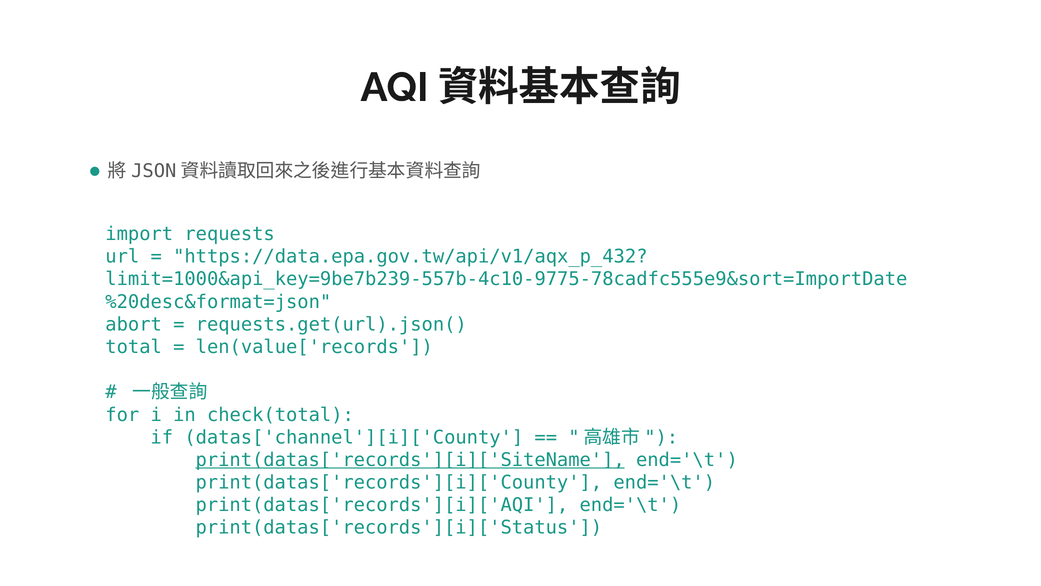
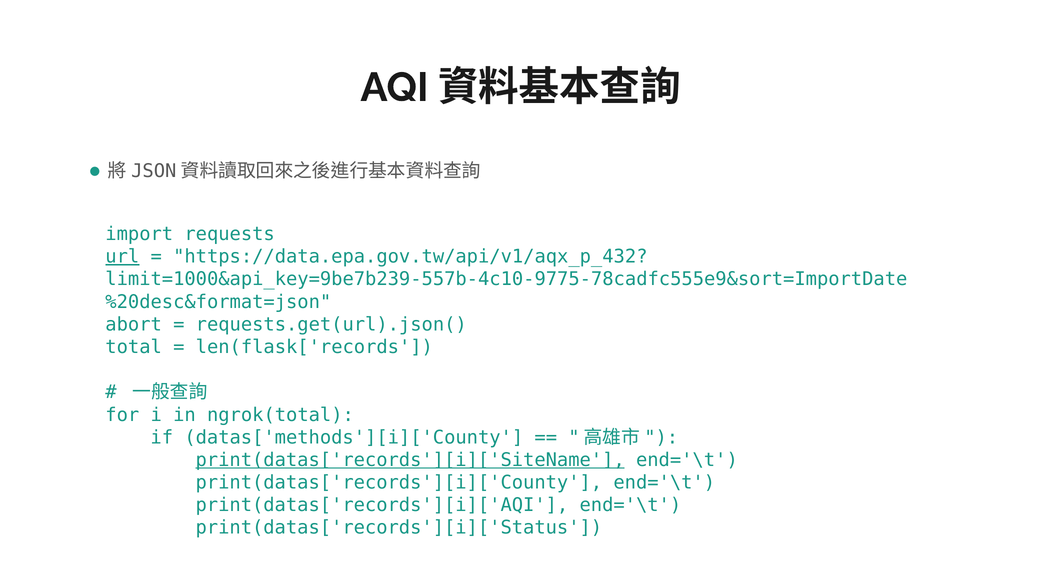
url underline: none -> present
len(value['records: len(value['records -> len(flask['records
check(total: check(total -> ngrok(total
datas['channel'][i]['County: datas['channel'][i]['County -> datas['methods'][i]['County
